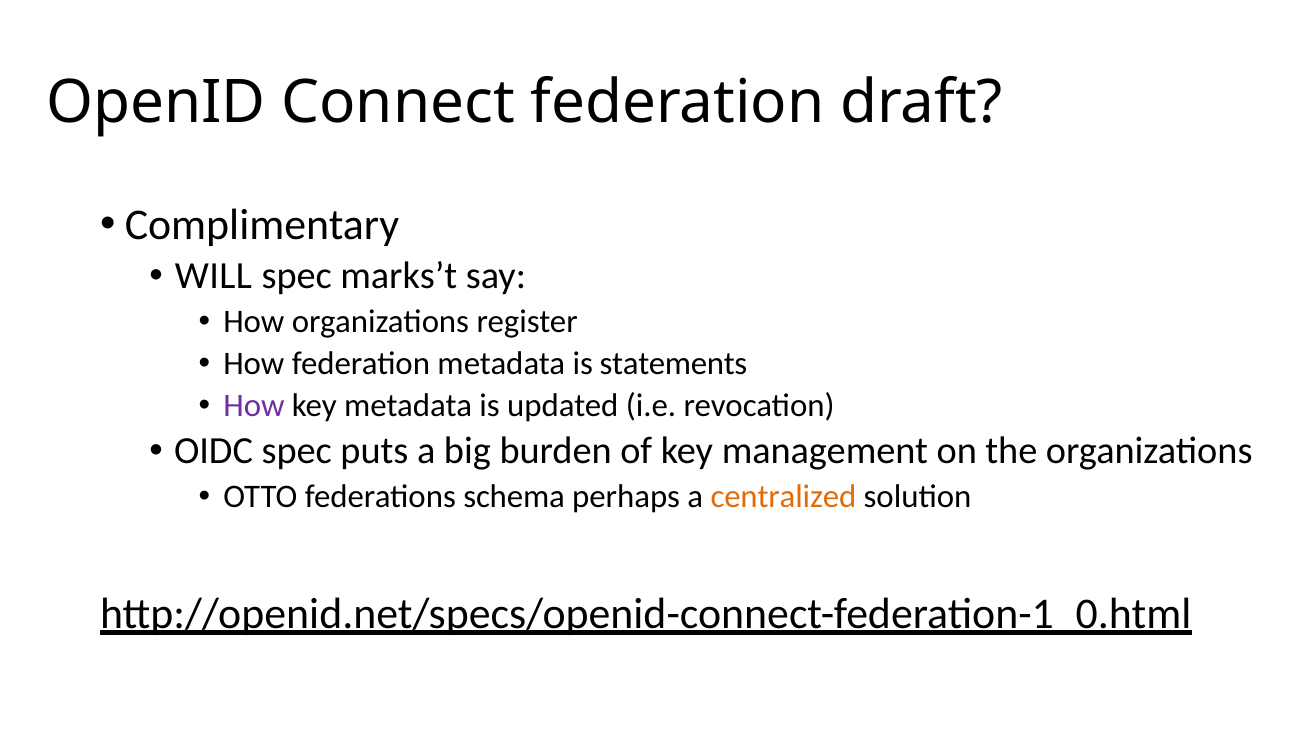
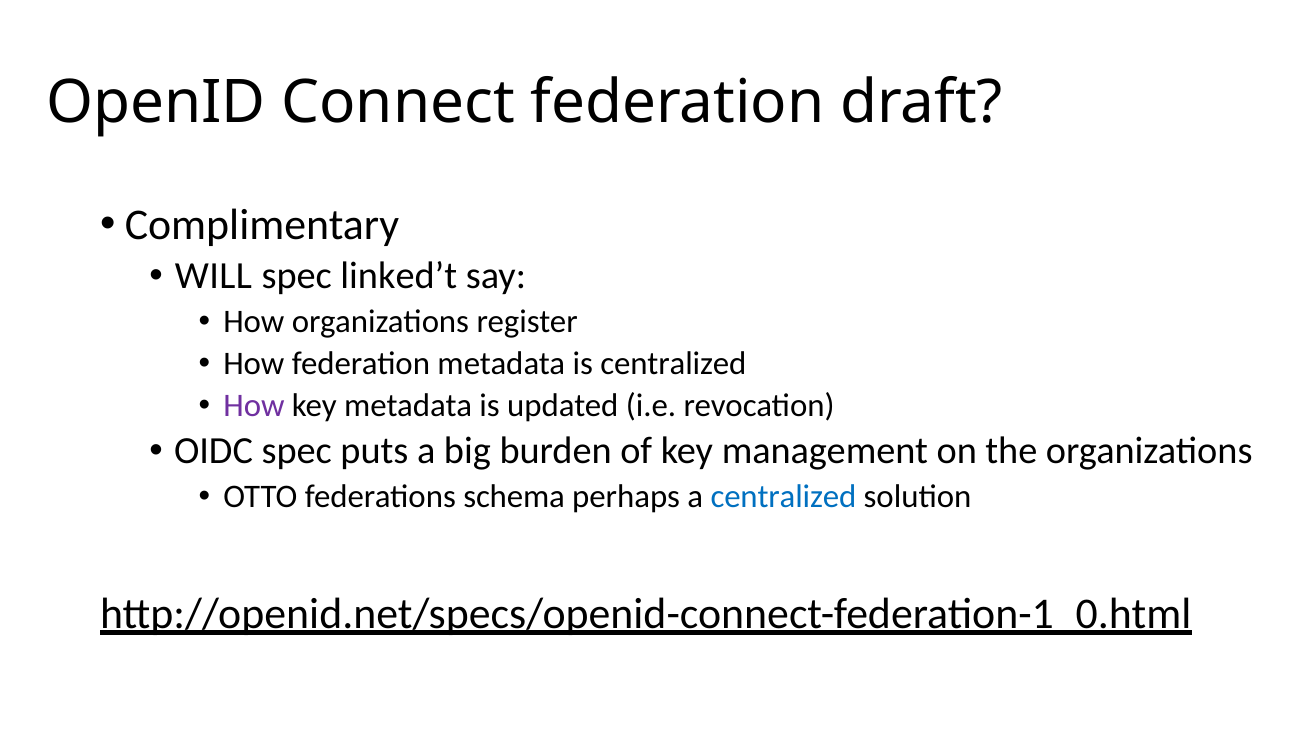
marks’t: marks’t -> linked’t
is statements: statements -> centralized
centralized at (783, 497) colour: orange -> blue
